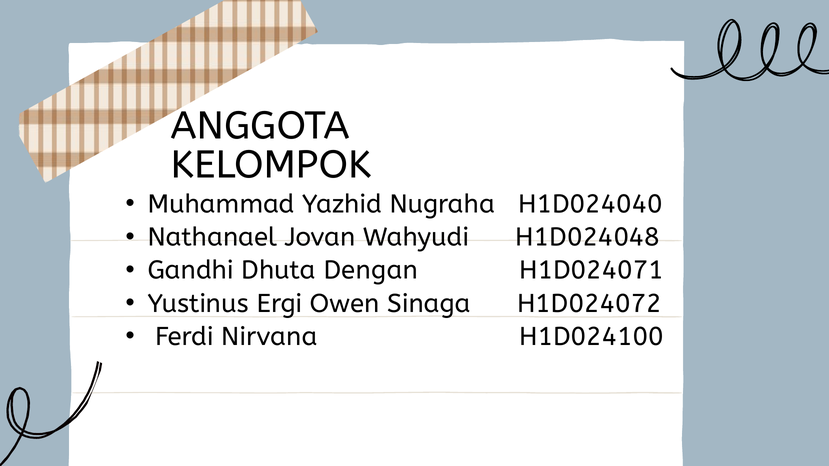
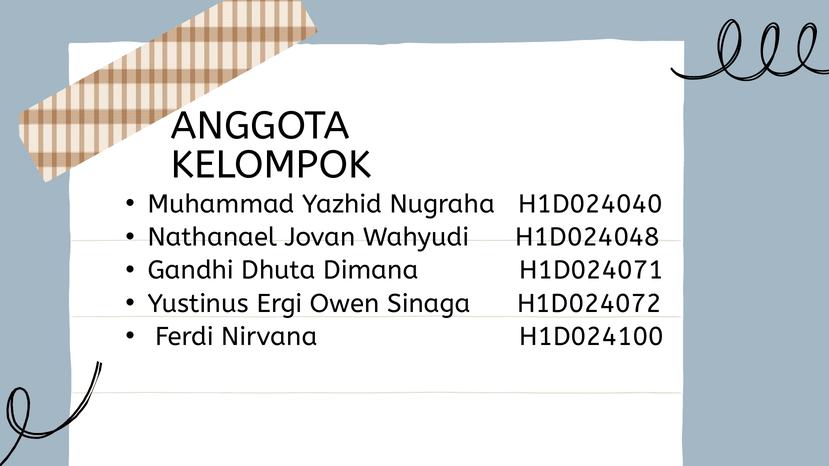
Dengan: Dengan -> Dimana
